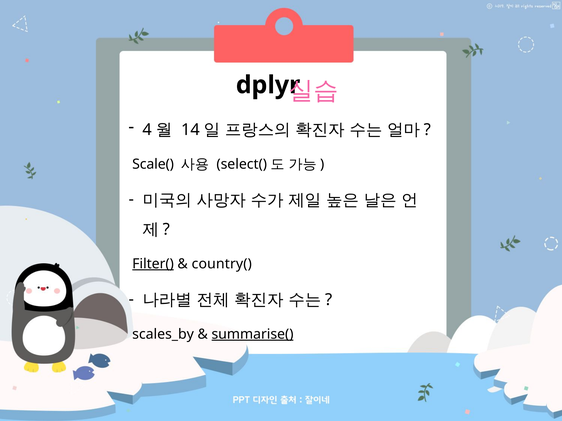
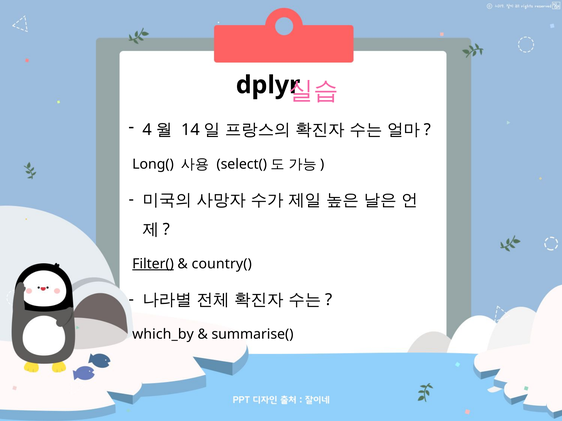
Scale(: Scale( -> Long(
scales_by: scales_by -> which_by
summarise( underline: present -> none
